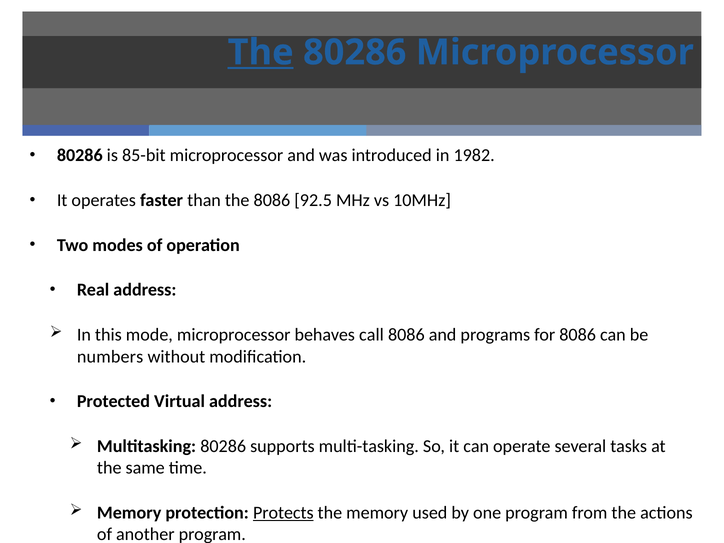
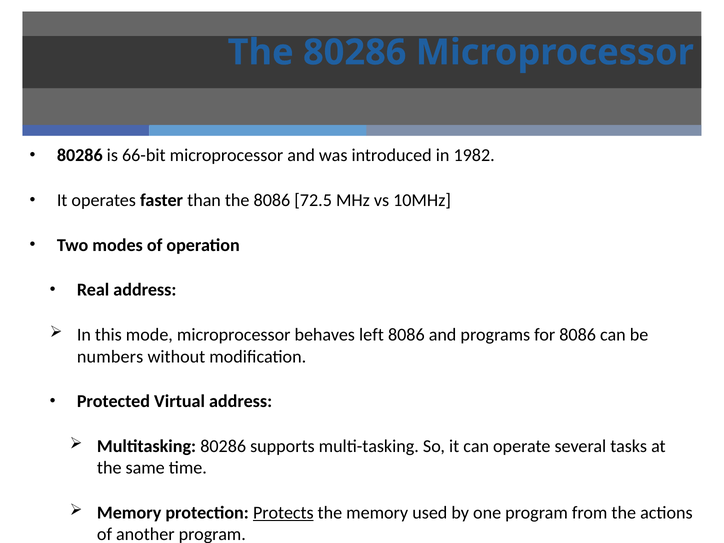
The at (261, 52) underline: present -> none
85-bit: 85-bit -> 66-bit
92.5: 92.5 -> 72.5
call: call -> left
